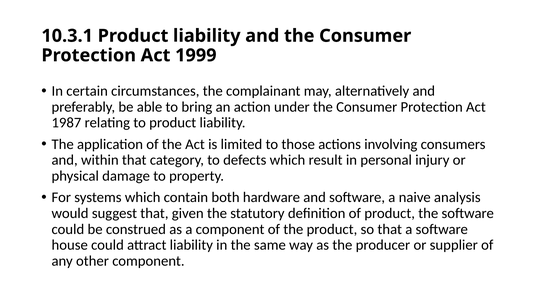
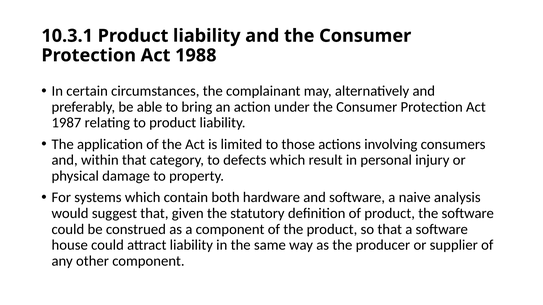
1999: 1999 -> 1988
